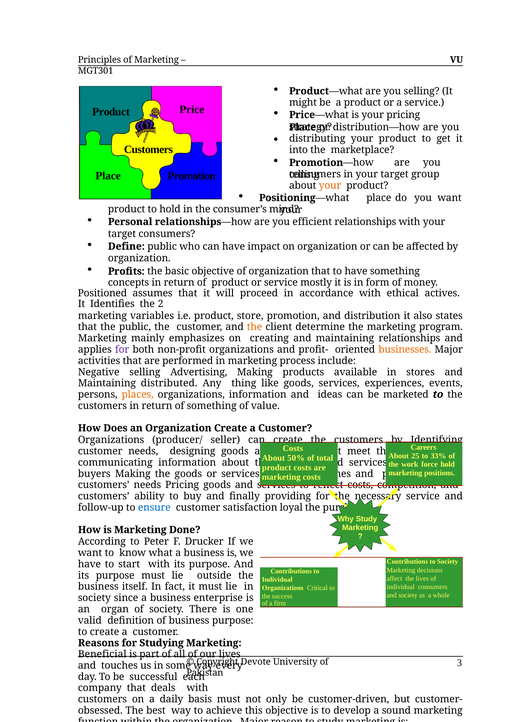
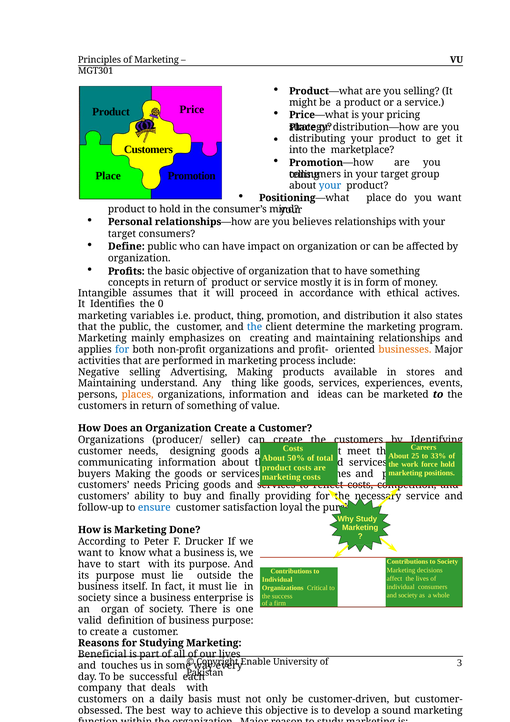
your at (330, 185) colour: orange -> blue
efficient: efficient -> believes
Positioned: Positioned -> Intangible
2: 2 -> 0
product store: store -> thing
the at (255, 327) colour: orange -> blue
for at (122, 349) colour: purple -> blue
distributed: distributed -> understand
Devote: Devote -> Enable
